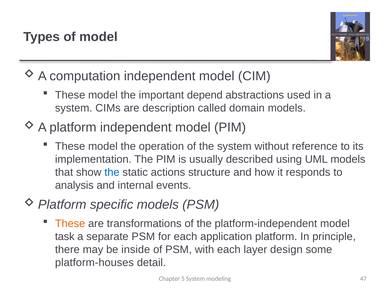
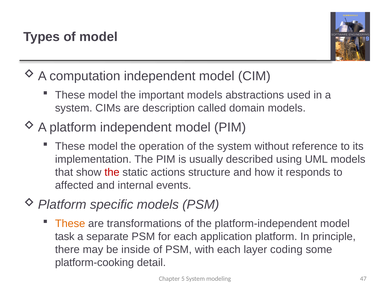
important depend: depend -> models
the at (112, 173) colour: blue -> red
analysis: analysis -> affected
design: design -> coding
platform-houses: platform-houses -> platform-cooking
